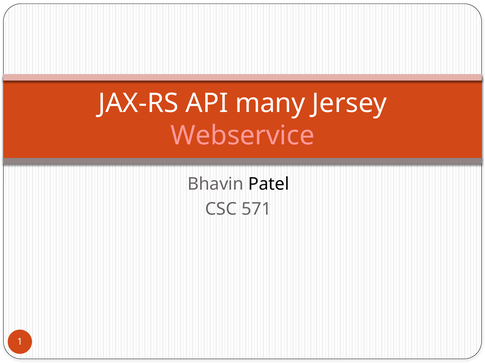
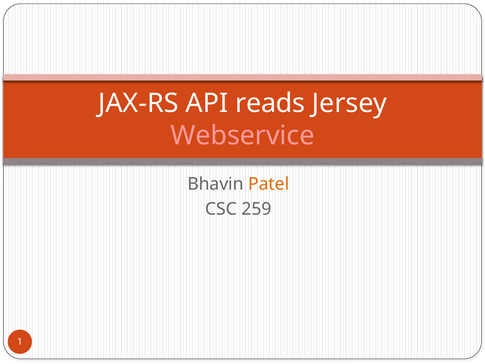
many: many -> reads
Patel colour: black -> orange
571: 571 -> 259
